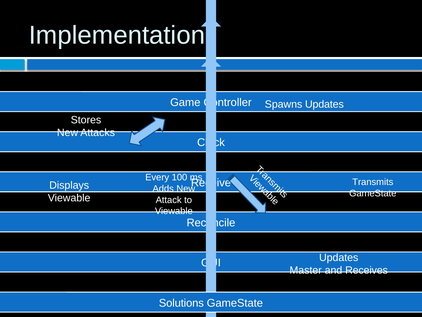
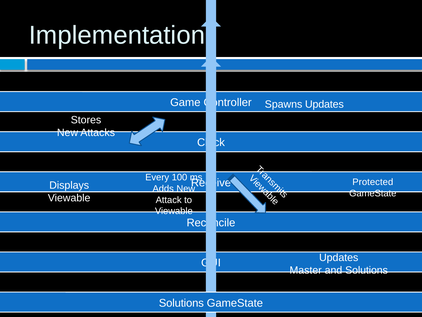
Transmits: Transmits -> Protected
and Receives: Receives -> Solutions
